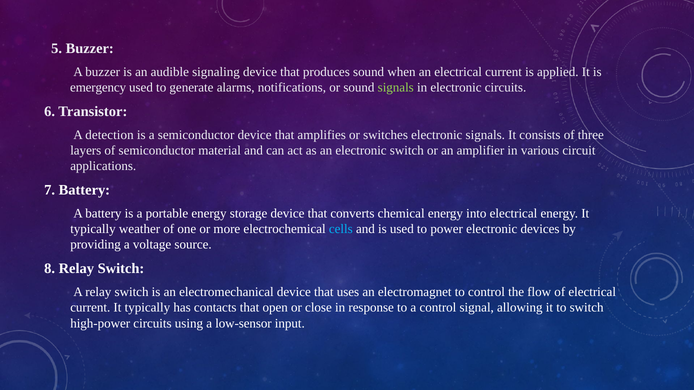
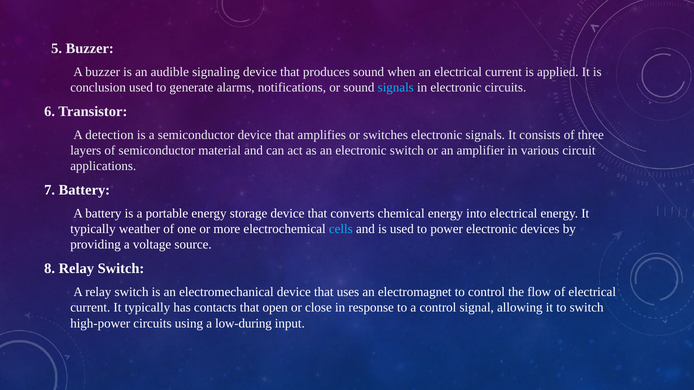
emergency: emergency -> conclusion
signals at (396, 88) colour: light green -> light blue
low-sensor: low-sensor -> low-during
